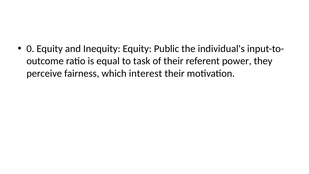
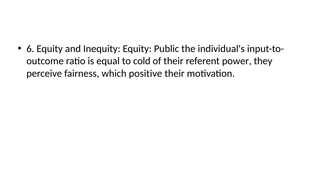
0: 0 -> 6
task: task -> cold
interest: interest -> positive
